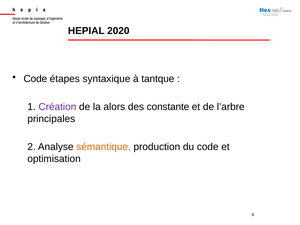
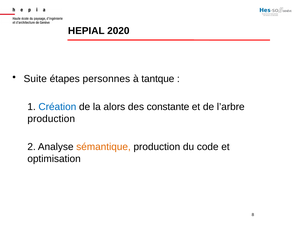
Code at (35, 79): Code -> Suite
syntaxique: syntaxique -> personnes
Création colour: purple -> blue
principales at (51, 119): principales -> production
